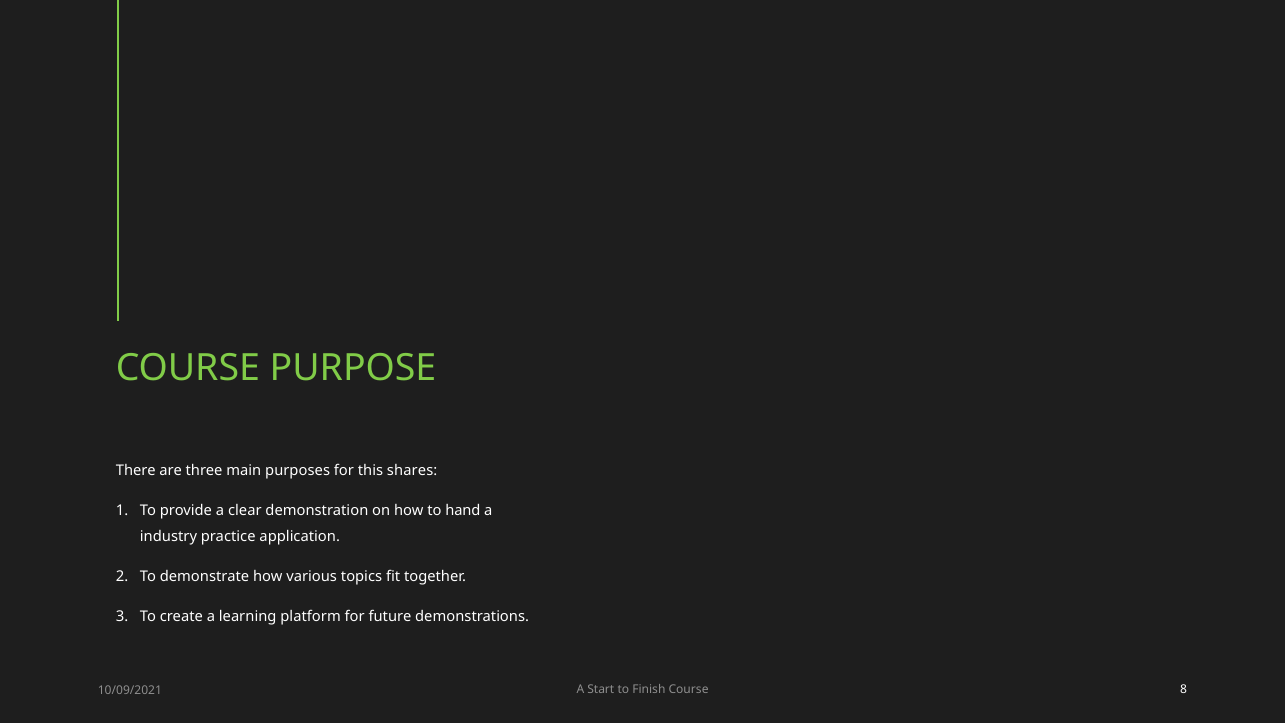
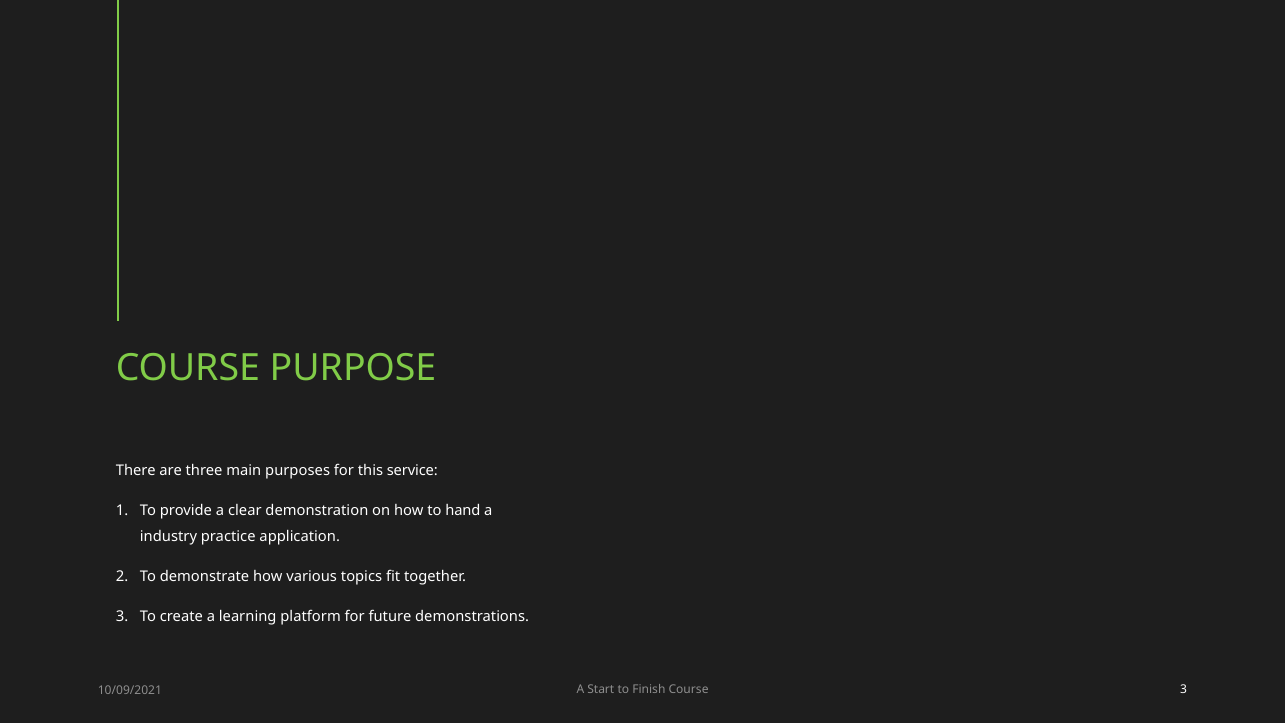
shares: shares -> service
Course 8: 8 -> 3
